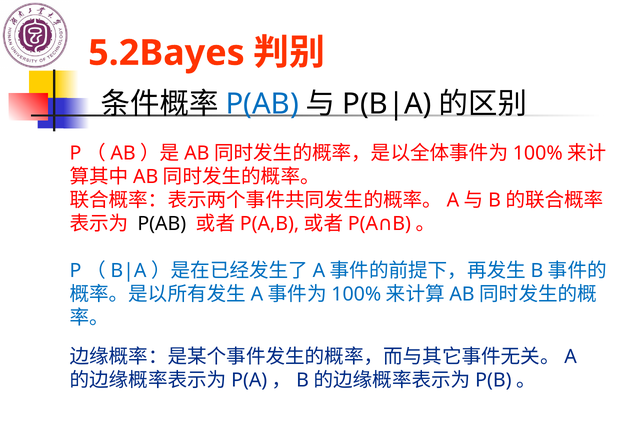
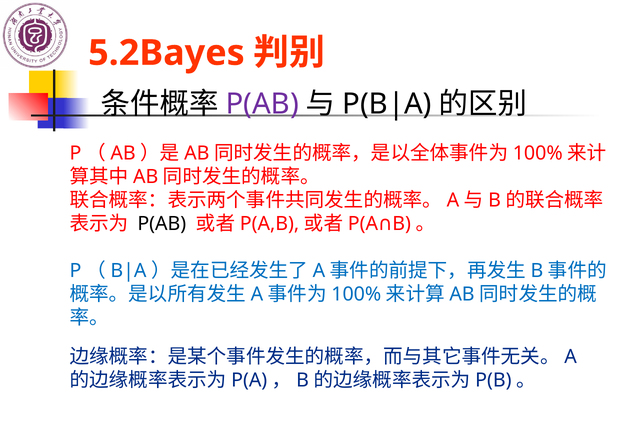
P(AB at (262, 104) colour: blue -> purple
